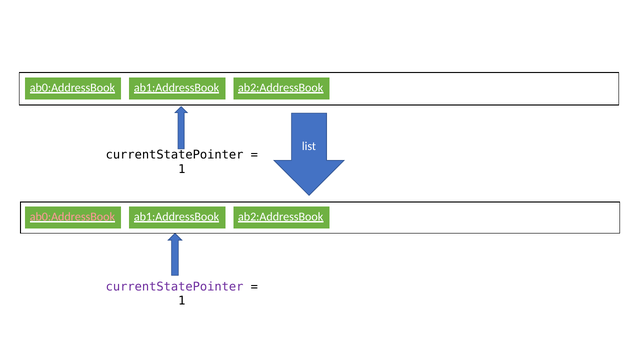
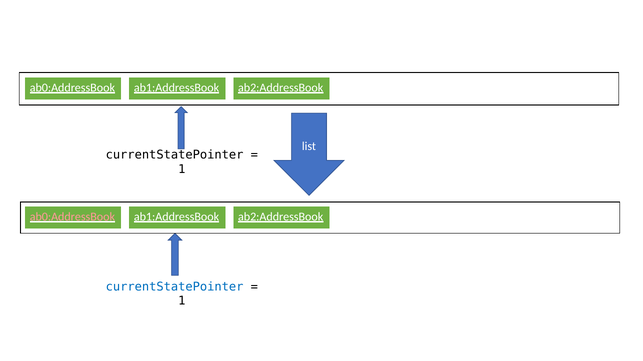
currentStatePointer at (175, 287) colour: purple -> blue
